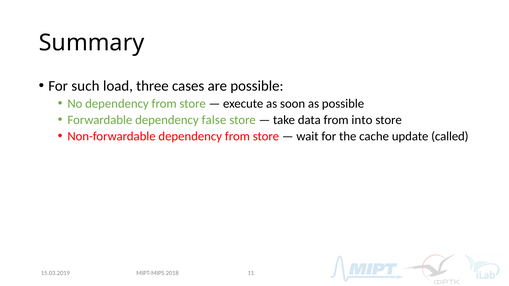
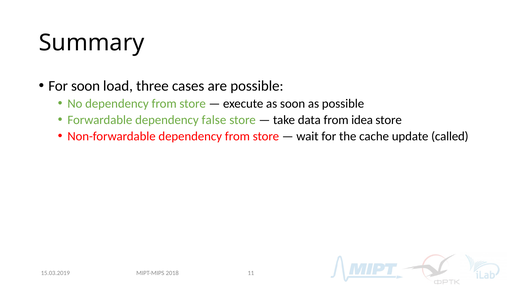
For such: such -> soon
into: into -> idea
